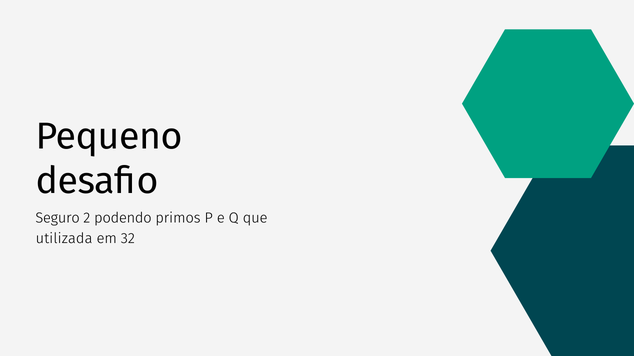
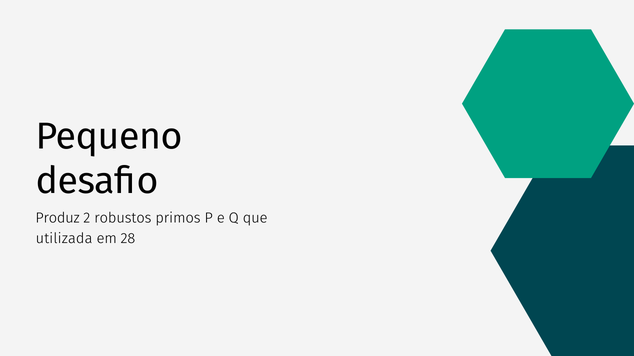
Seguro: Seguro -> Produz
podendo: podendo -> robustos
32: 32 -> 28
